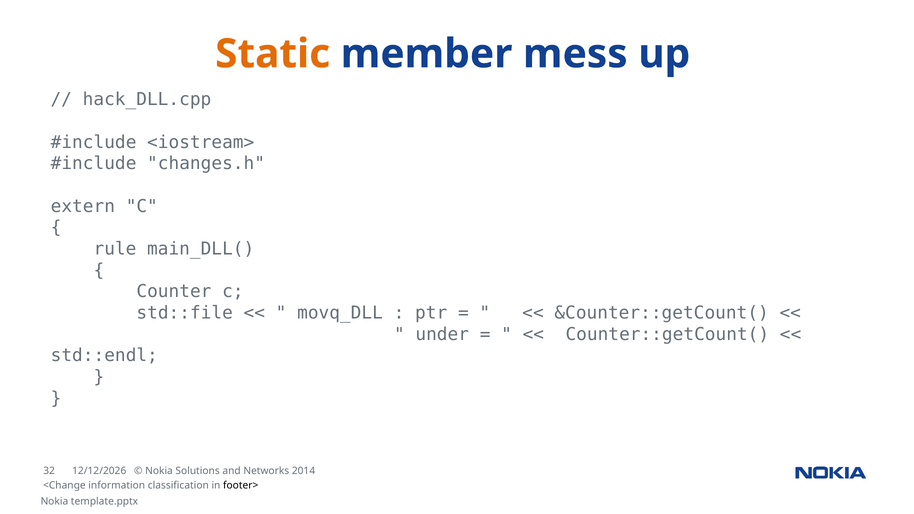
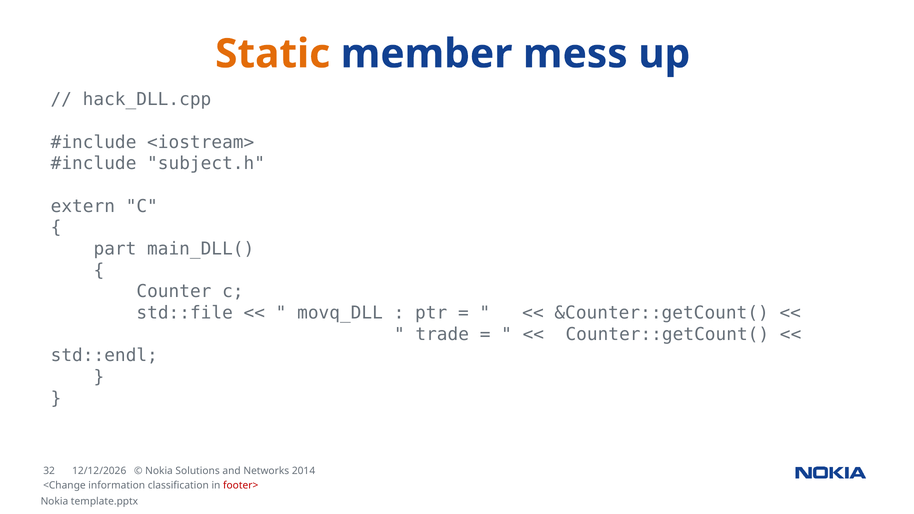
changes.h: changes.h -> subject.h
rule: rule -> part
under: under -> trade
footer> colour: black -> red
